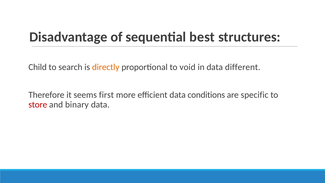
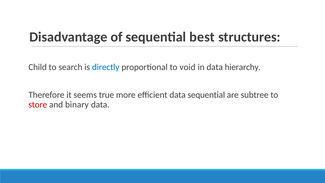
directly colour: orange -> blue
different: different -> hierarchy
first: first -> true
data conditions: conditions -> sequential
specific: specific -> subtree
